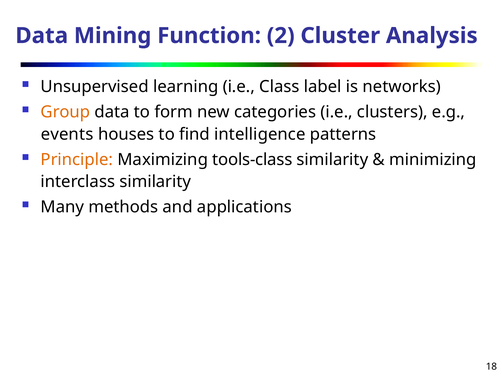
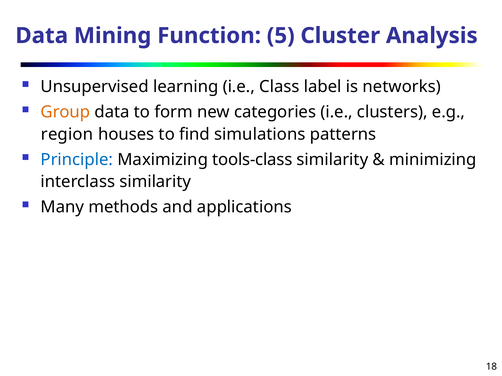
2: 2 -> 5
events: events -> region
intelligence: intelligence -> simulations
Principle colour: orange -> blue
